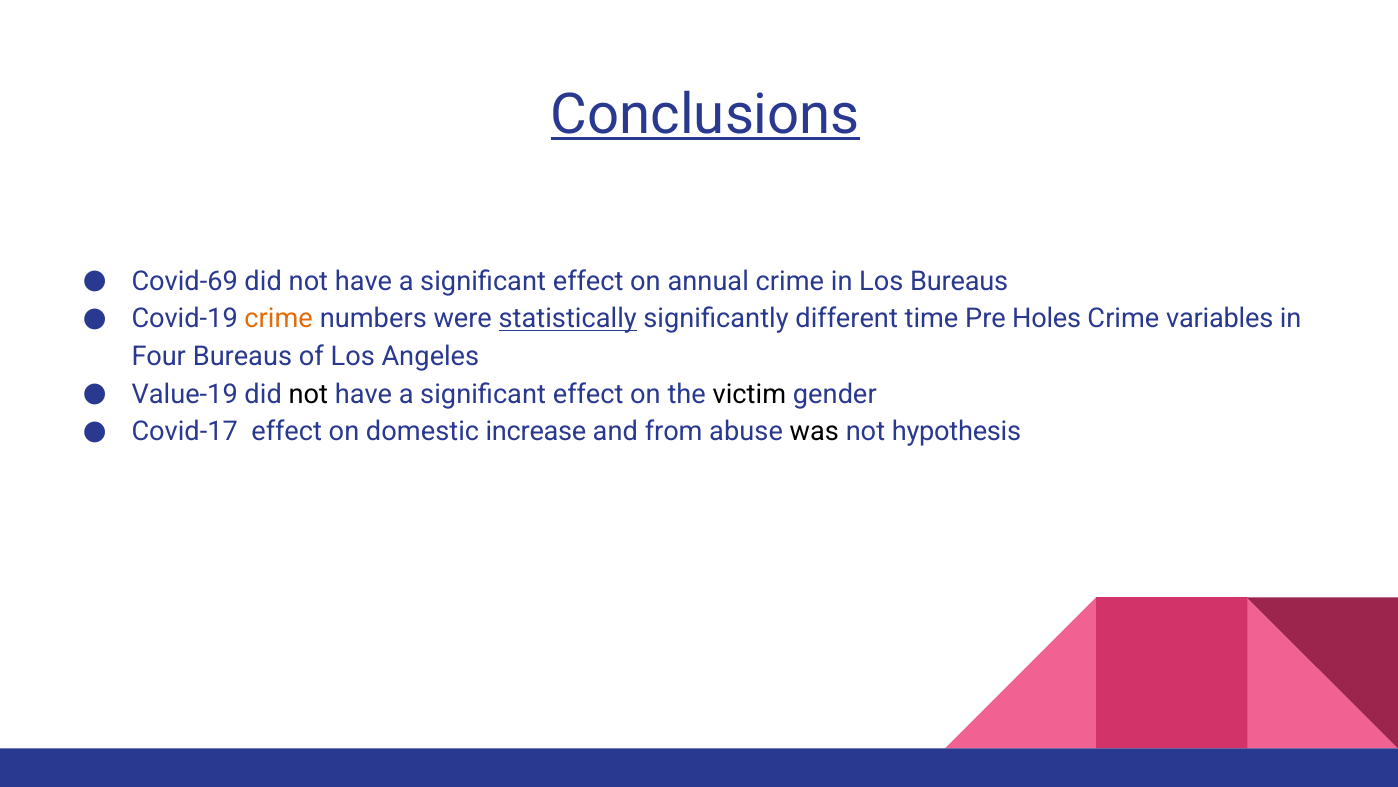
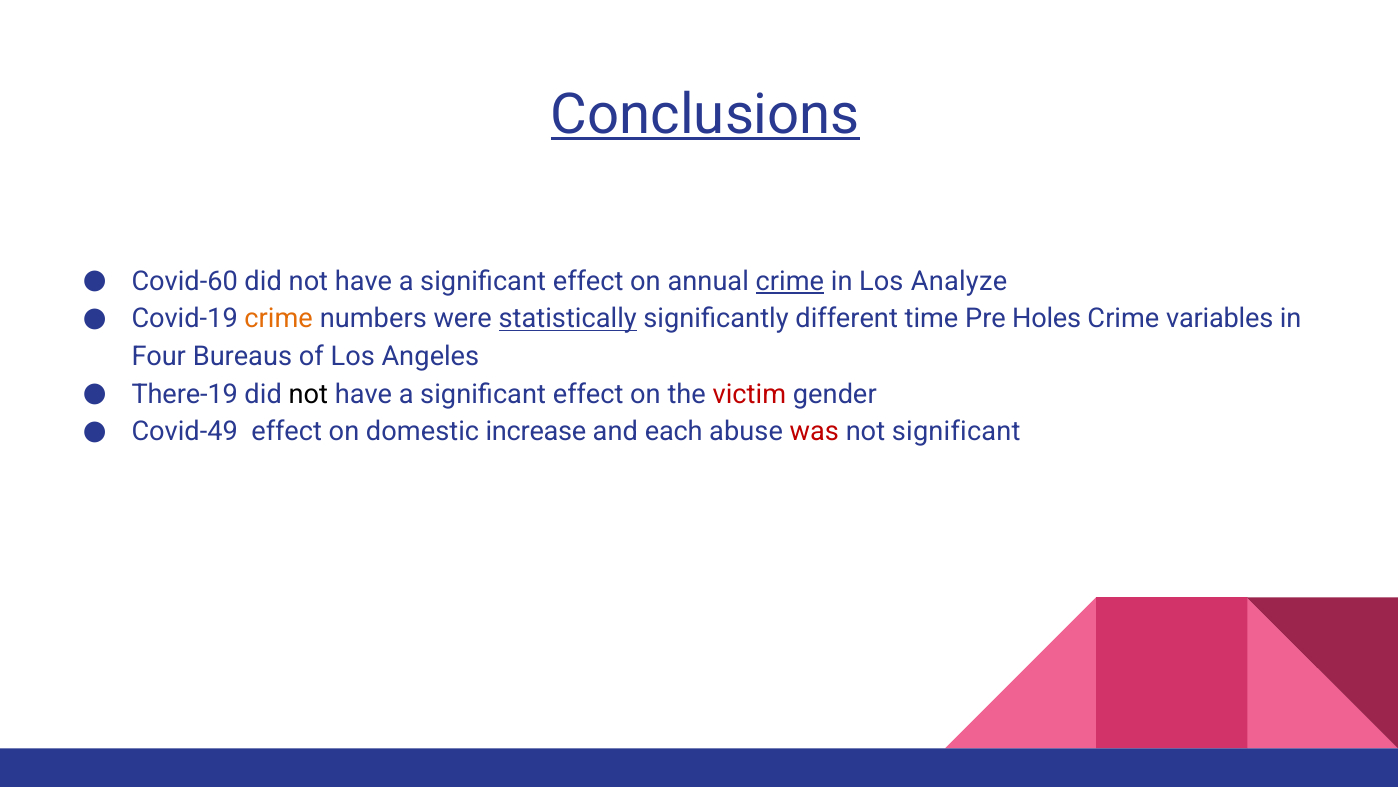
Covid-69: Covid-69 -> Covid-60
crime at (790, 281) underline: none -> present
Los Bureaus: Bureaus -> Analyze
Value-19: Value-19 -> There-19
victim colour: black -> red
Covid-17: Covid-17 -> Covid-49
from: from -> each
was colour: black -> red
not hypothesis: hypothesis -> significant
